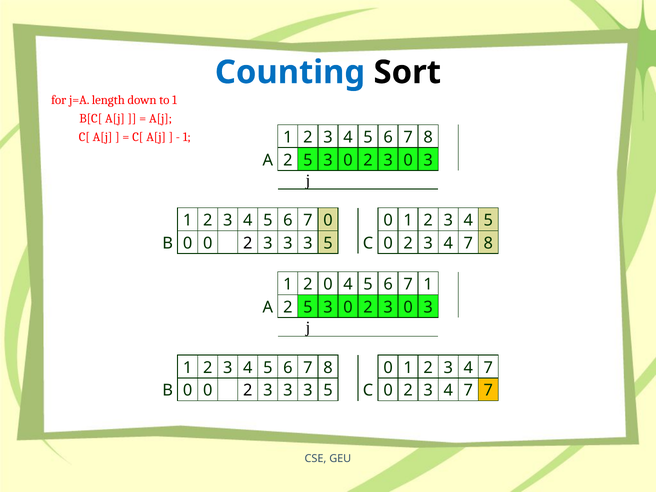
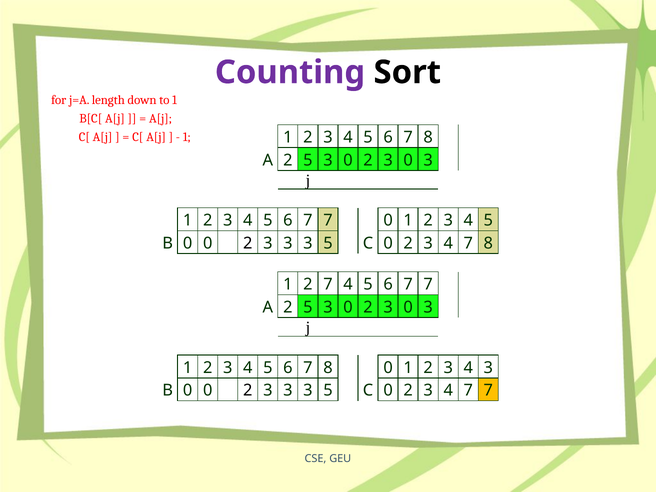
Counting colour: blue -> purple
0 at (328, 220): 0 -> 7
2 0: 0 -> 7
1 at (428, 284): 1 -> 7
7 at (488, 368): 7 -> 3
